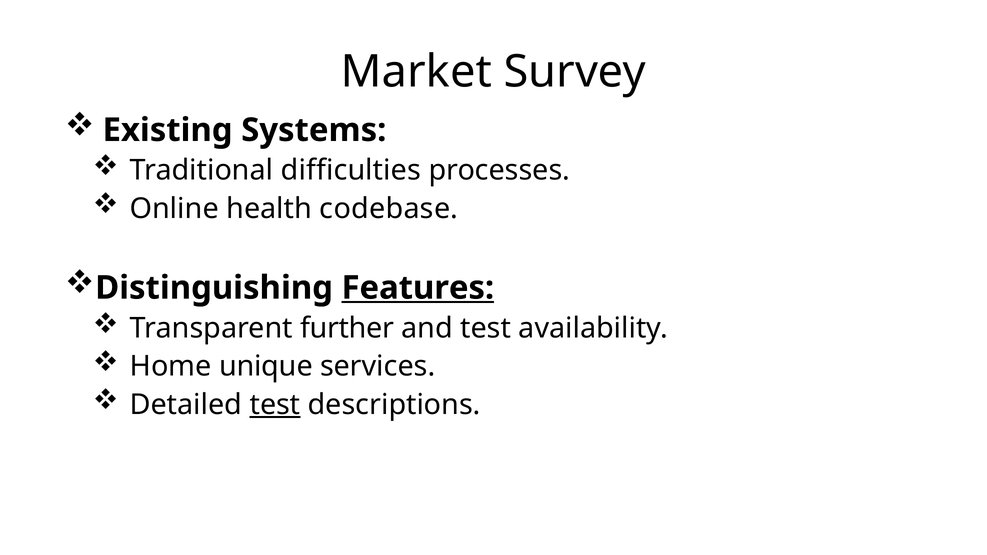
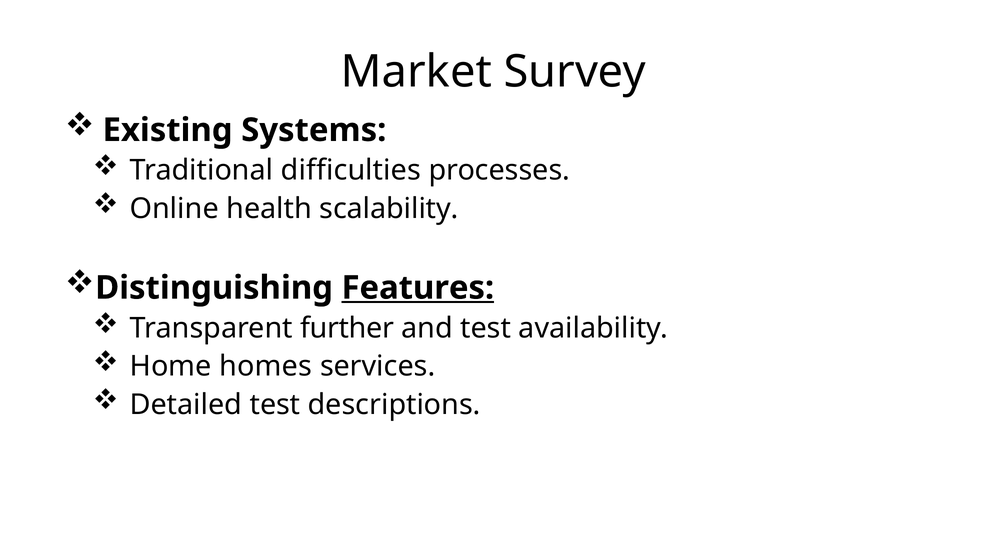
codebase: codebase -> scalability
unique: unique -> homes
test at (275, 405) underline: present -> none
